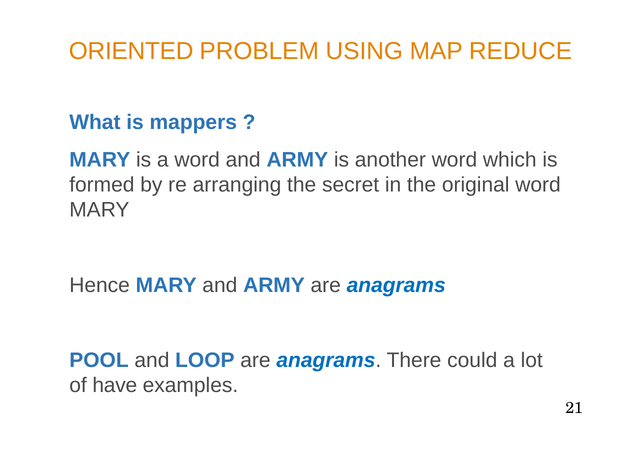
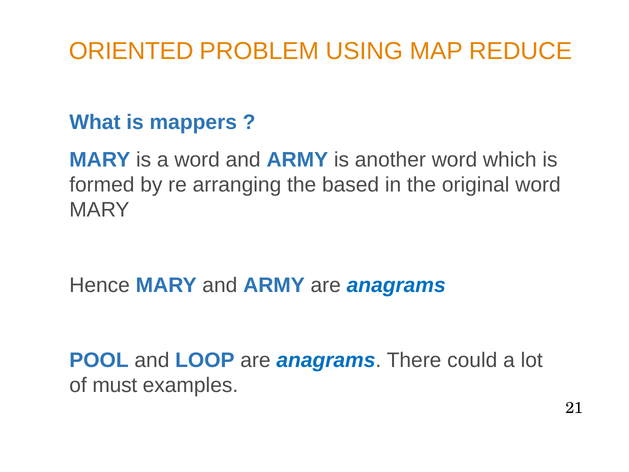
secret: secret -> based
have: have -> must
